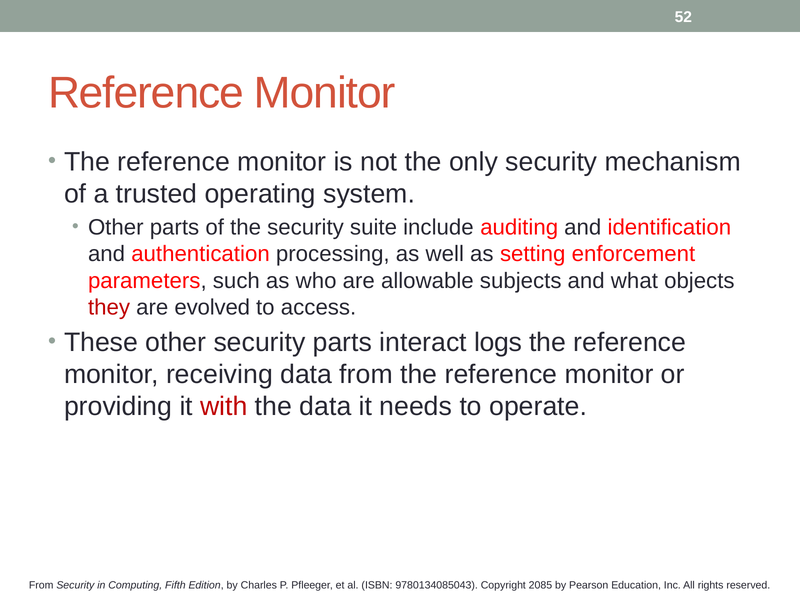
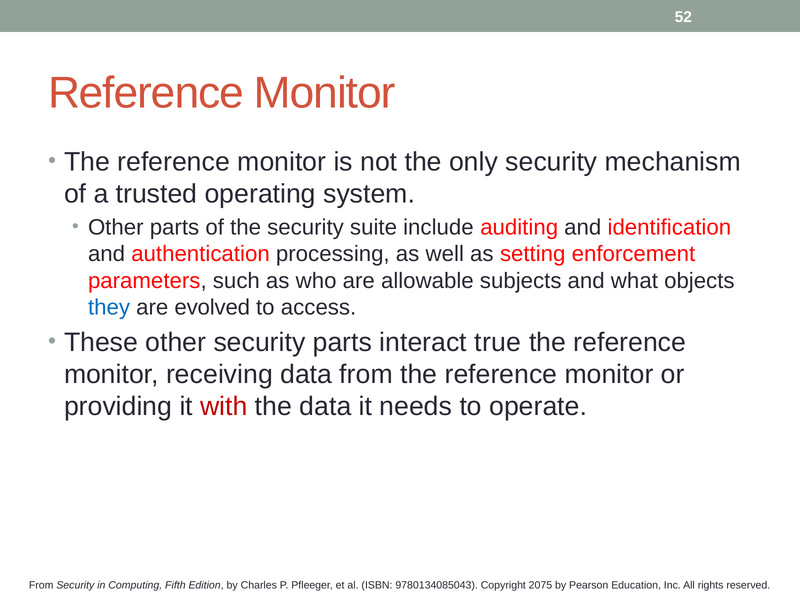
they colour: red -> blue
logs: logs -> true
2085: 2085 -> 2075
